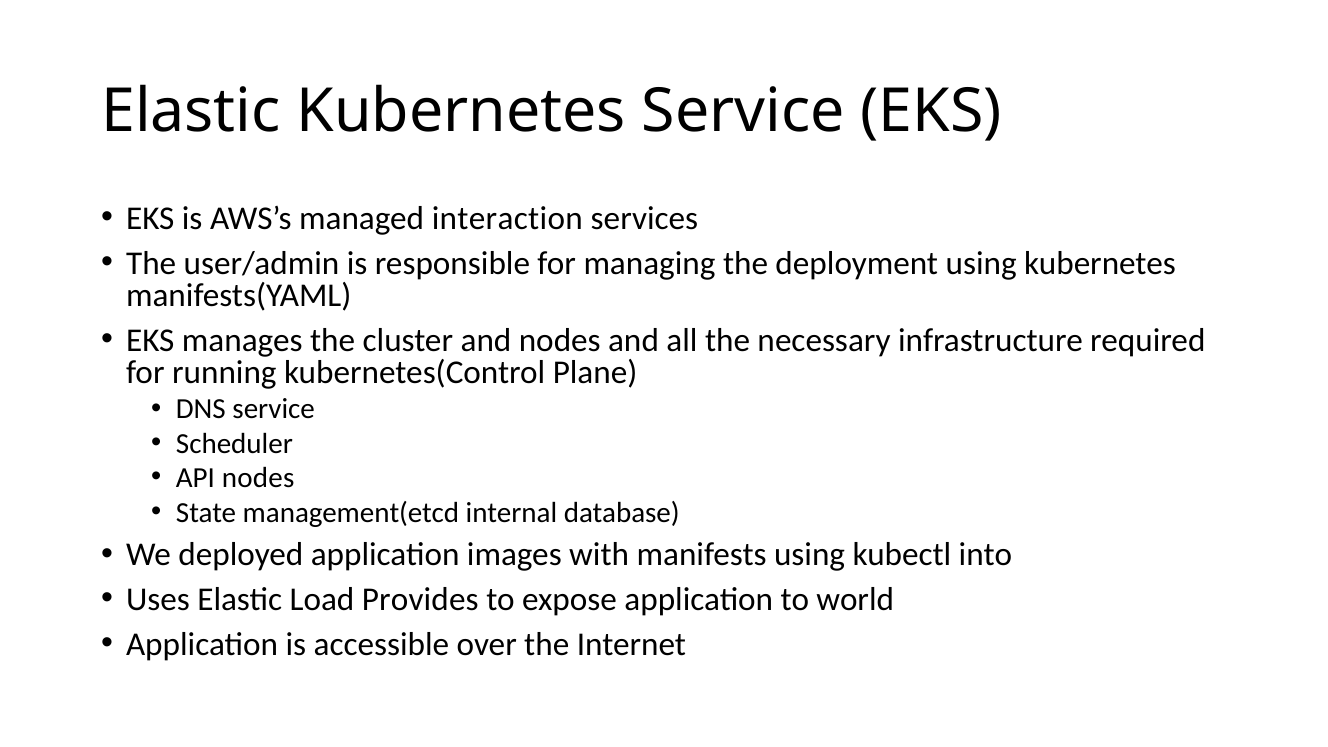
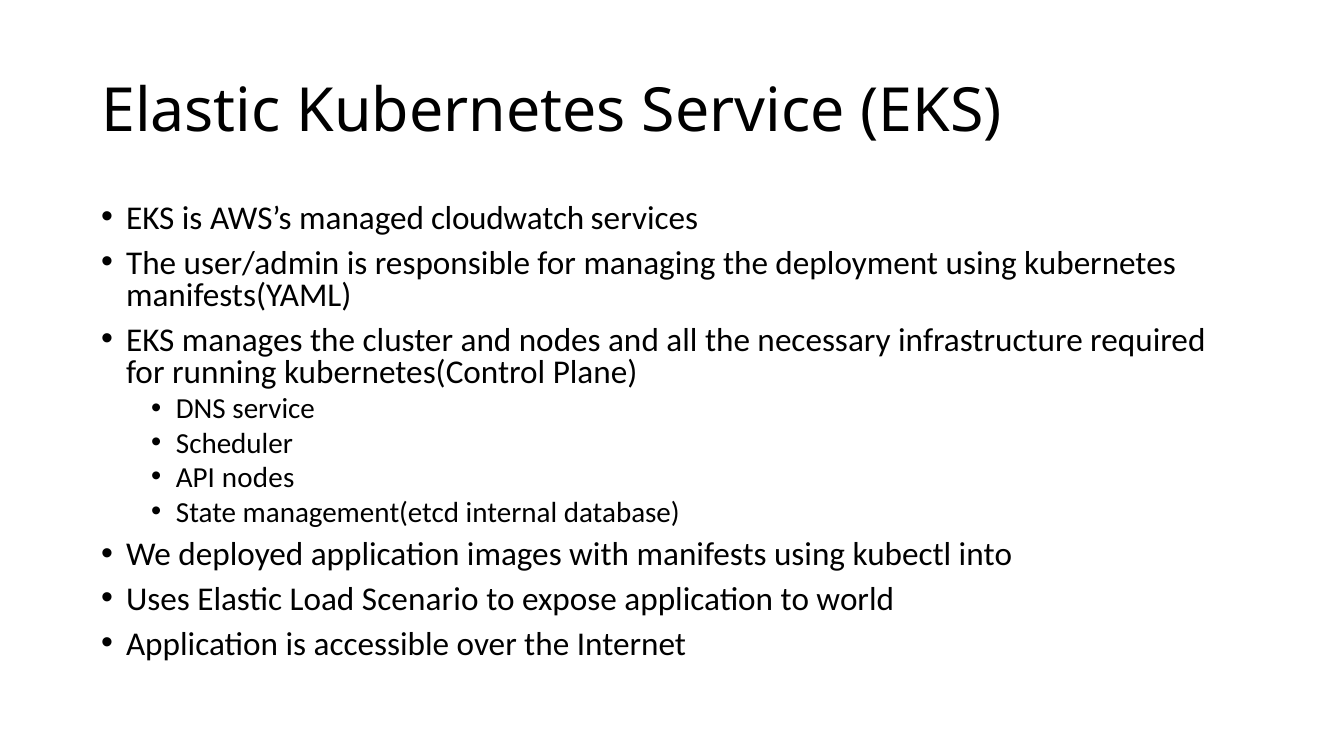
interaction: interaction -> cloudwatch
Provides: Provides -> Scenario
